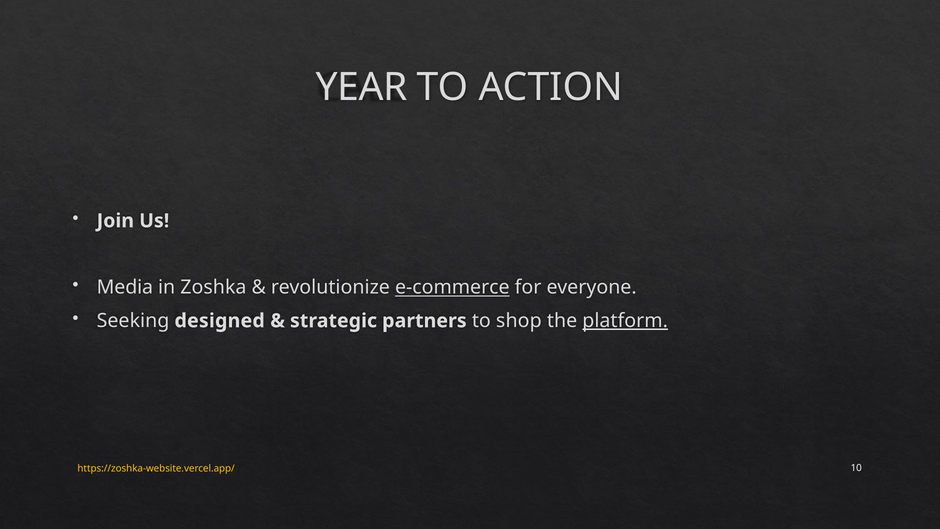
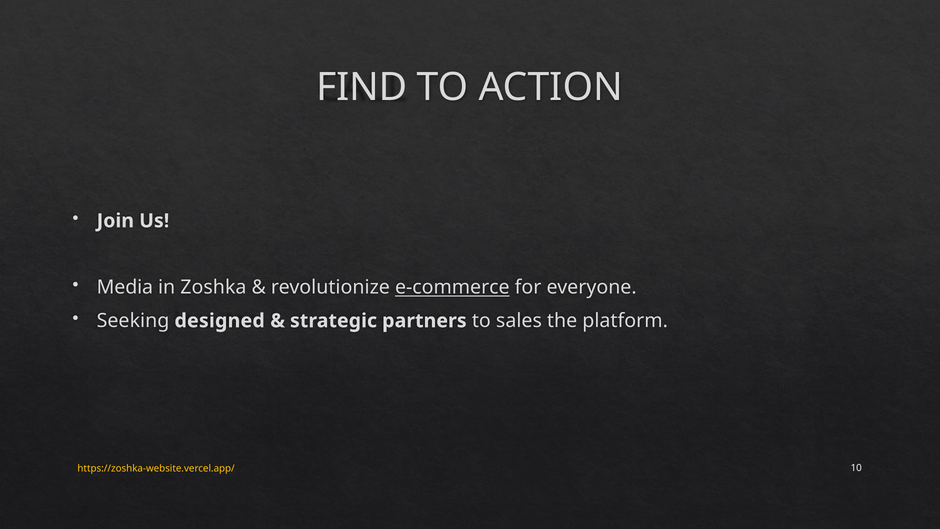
YEAR: YEAR -> FIND
shop: shop -> sales
platform underline: present -> none
